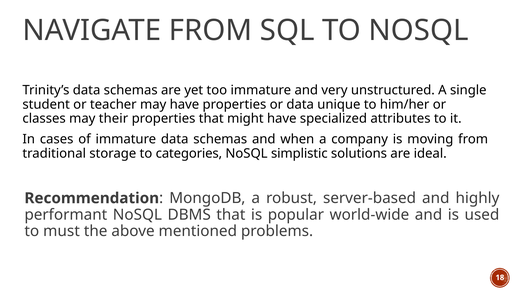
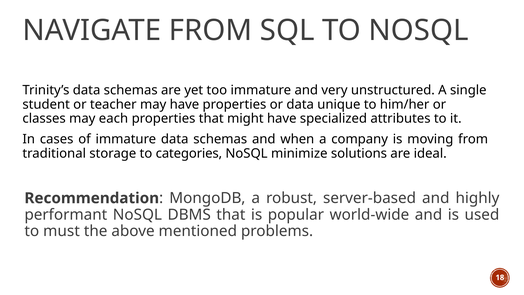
their: their -> each
simplistic: simplistic -> minimize
